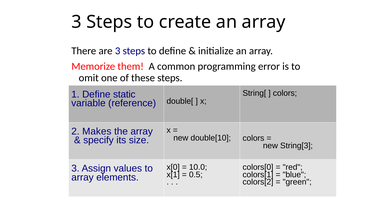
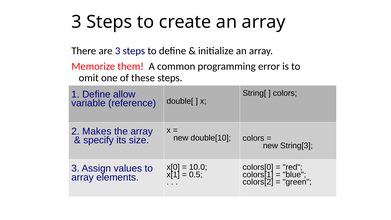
static: static -> allow
